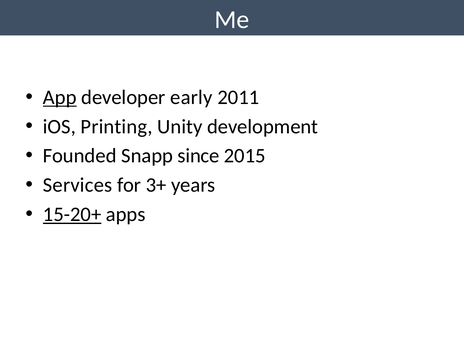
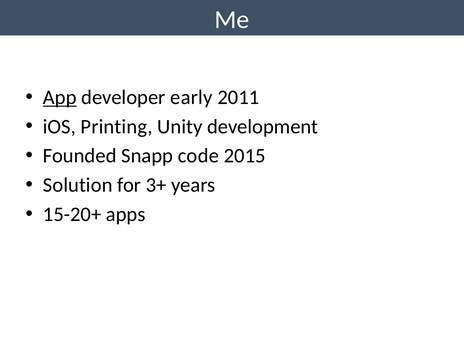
since: since -> code
Services: Services -> Solution
15-20+ underline: present -> none
